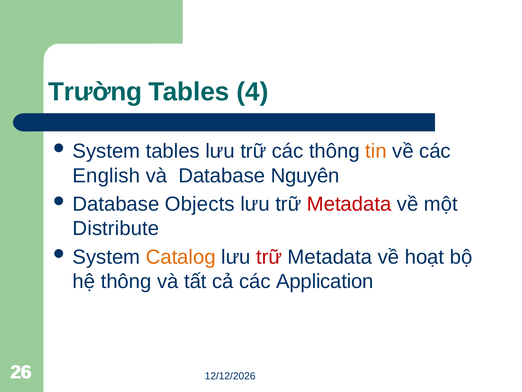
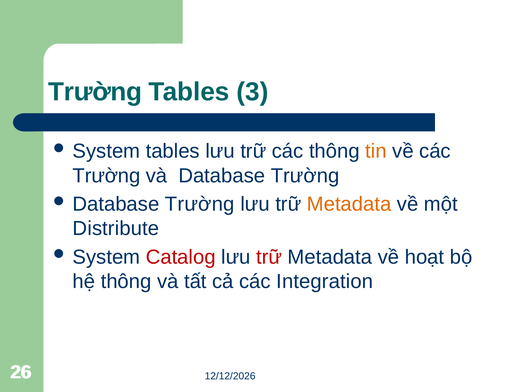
4: 4 -> 3
English at (106, 175): English -> Trường
và Database Nguyên: Nguyên -> Trường
Objects at (200, 204): Objects -> Trường
Metadata at (349, 204) colour: red -> orange
Catalog colour: orange -> red
Application: Application -> Integration
